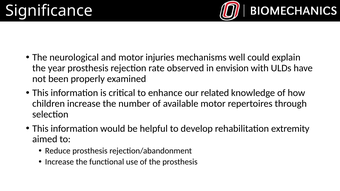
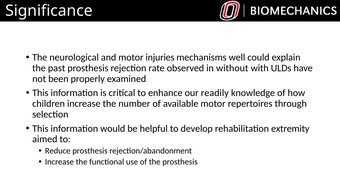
year: year -> past
envision: envision -> without
related: related -> readily
